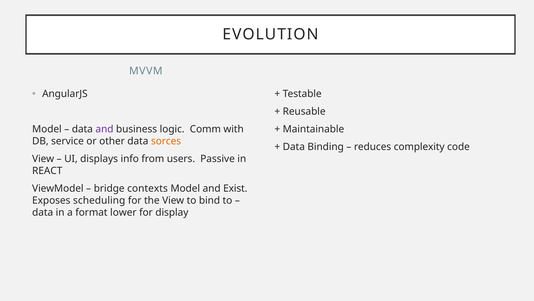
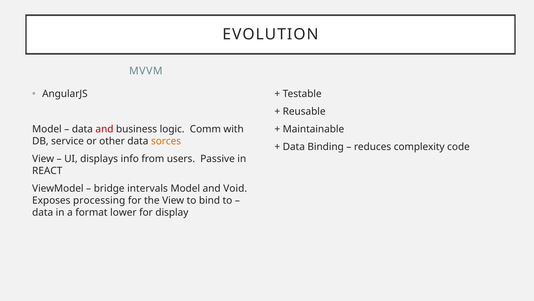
and at (104, 129) colour: purple -> red
contexts: contexts -> intervals
Exist: Exist -> Void
scheduling: scheduling -> processing
